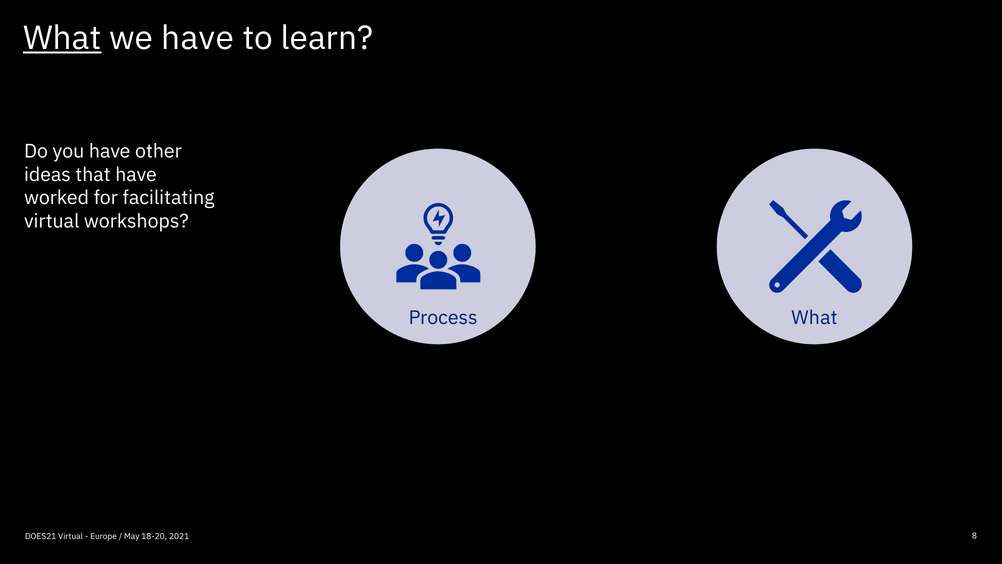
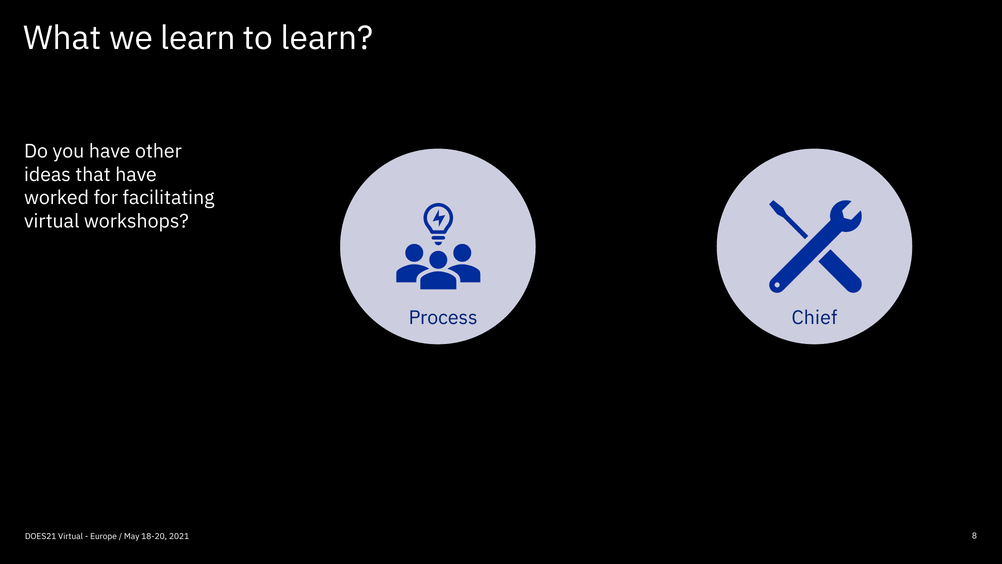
What at (62, 38) underline: present -> none
we have: have -> learn
Process What: What -> Chief
